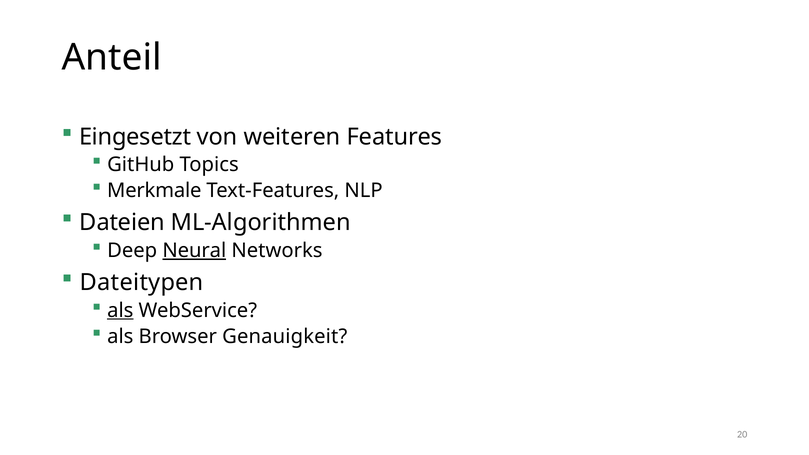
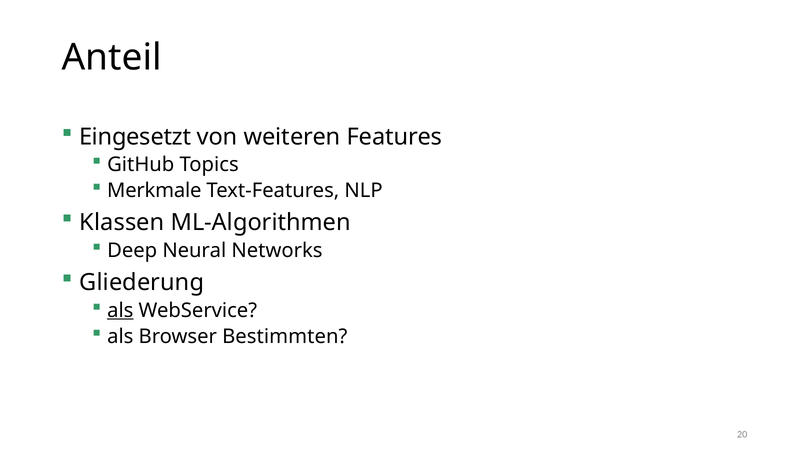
Dateien: Dateien -> Klassen
Neural underline: present -> none
Dateitypen: Dateitypen -> Gliederung
Genauigkeit: Genauigkeit -> Bestimmten
